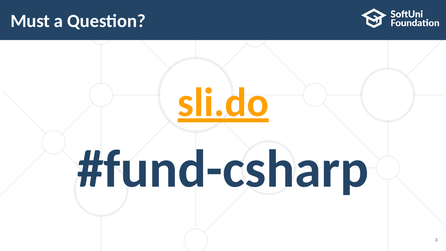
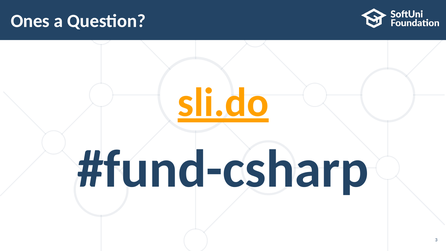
Must: Must -> Ones
